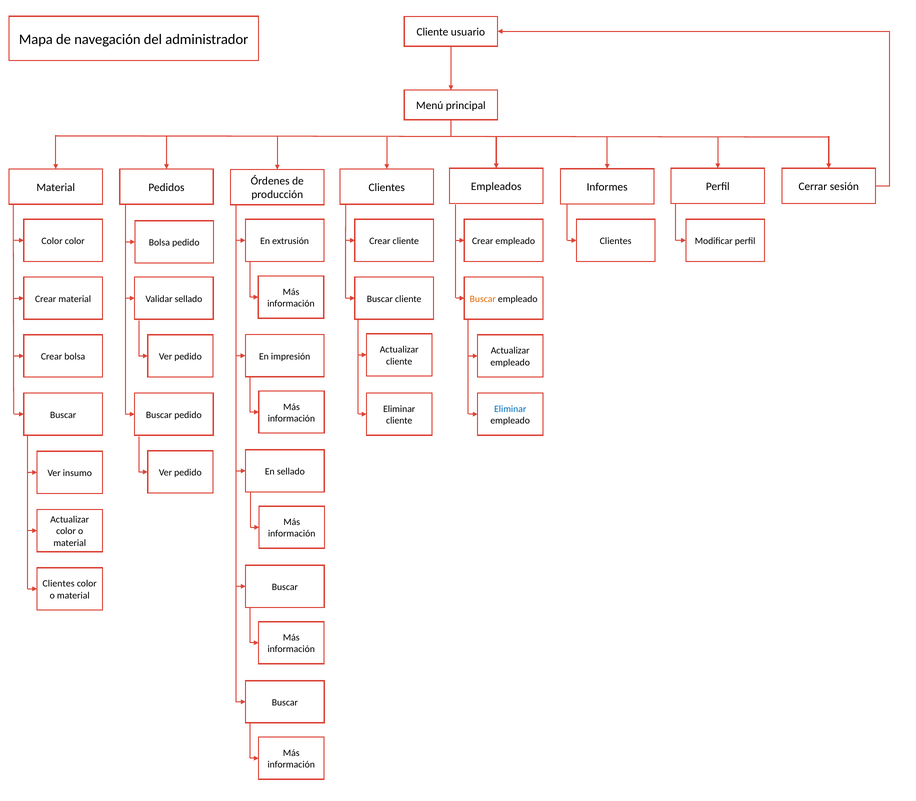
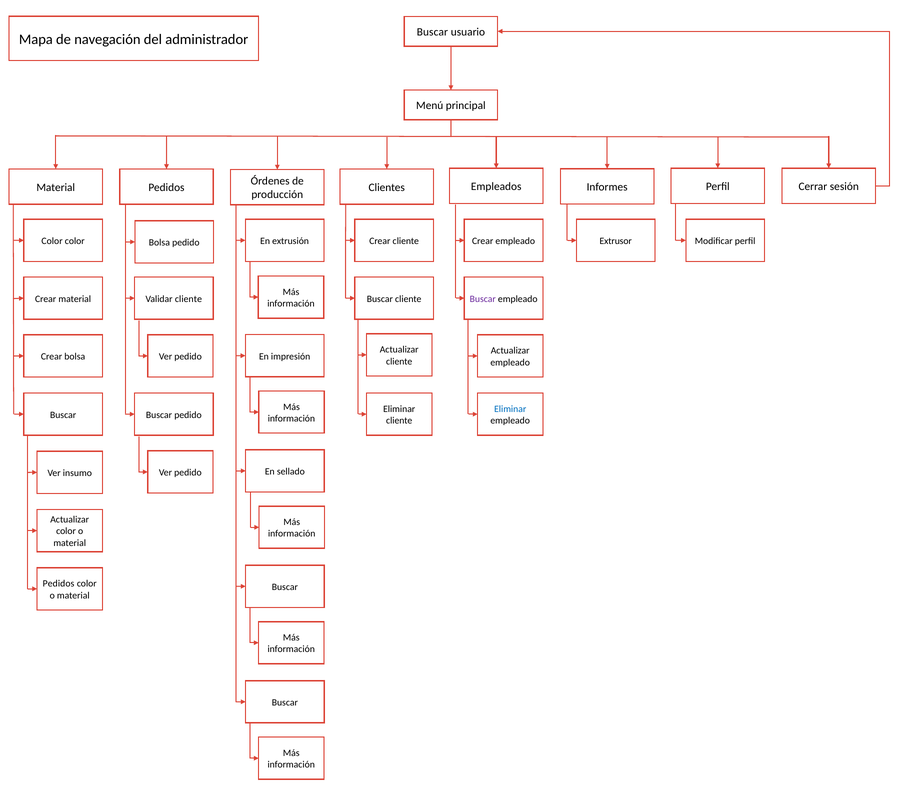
Cliente at (432, 32): Cliente -> Buscar
Clientes at (616, 241): Clientes -> Extrusor
Validar sellado: sellado -> cliente
Buscar at (483, 299) colour: orange -> purple
Clientes at (59, 584): Clientes -> Pedidos
